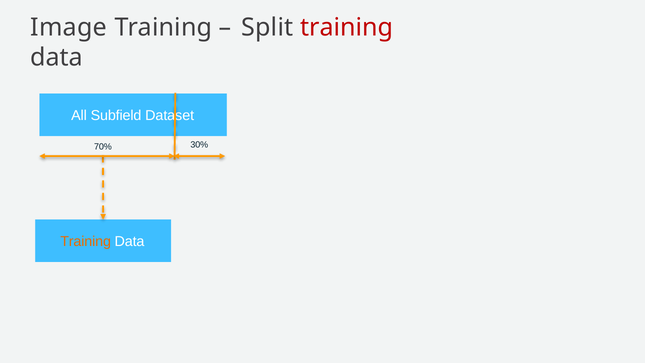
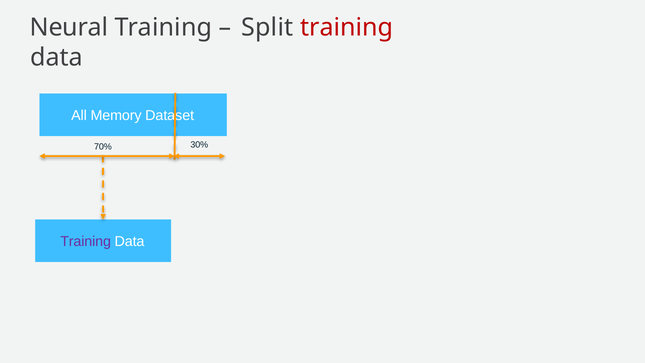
Image: Image -> Neural
Subfield: Subfield -> Memory
Training at (86, 241) colour: orange -> purple
